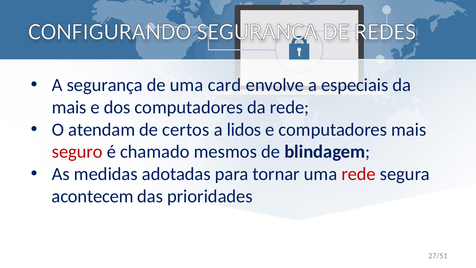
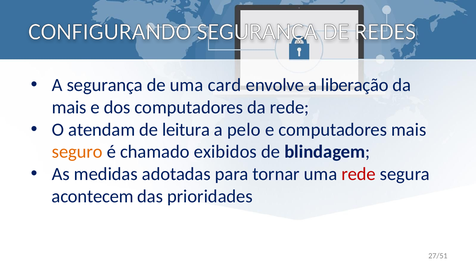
especiais: especiais -> liberação
certos: certos -> leitura
lidos: lidos -> pelo
seguro colour: red -> orange
mesmos: mesmos -> exibidos
